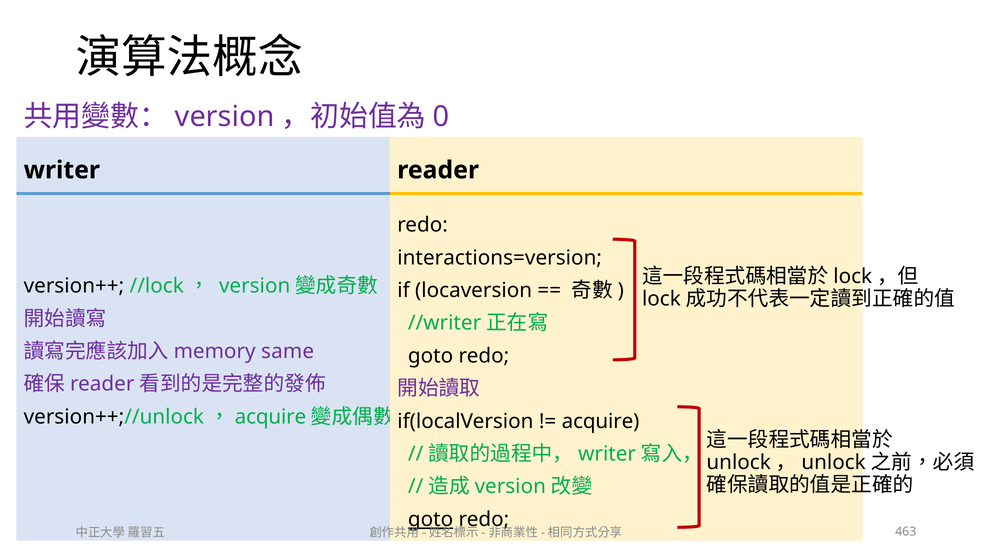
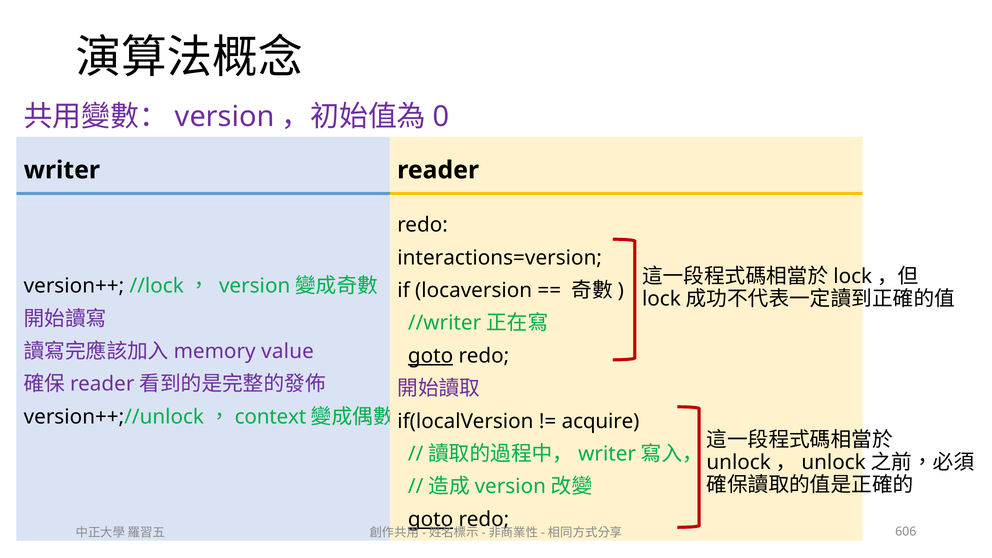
same: same -> value
goto at (431, 356) underline: none -> present
acquire at (270, 417): acquire -> context
463: 463 -> 606
